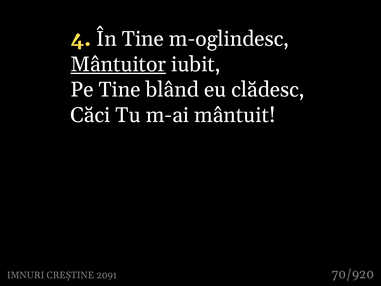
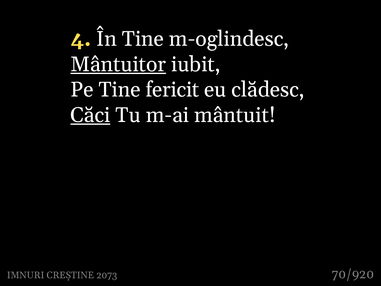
blând: blând -> fericit
Căci underline: none -> present
2091: 2091 -> 2073
